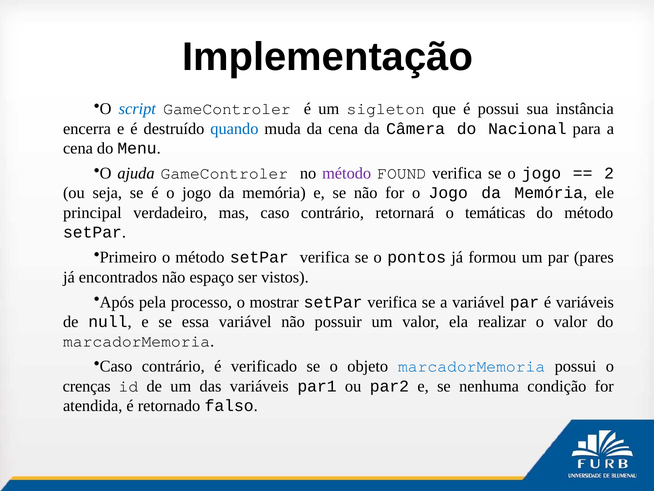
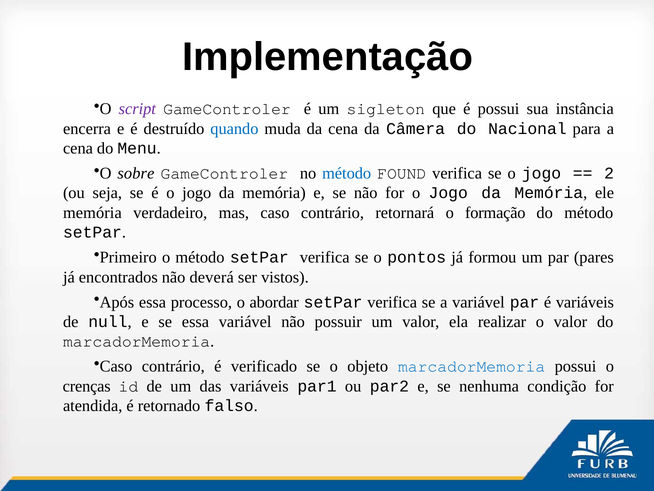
script colour: blue -> purple
ajuda: ajuda -> sobre
método at (347, 173) colour: purple -> blue
principal at (92, 213): principal -> memória
temáticas: temáticas -> formação
espaço: espaço -> deverá
Após pela: pela -> essa
mostrar: mostrar -> abordar
